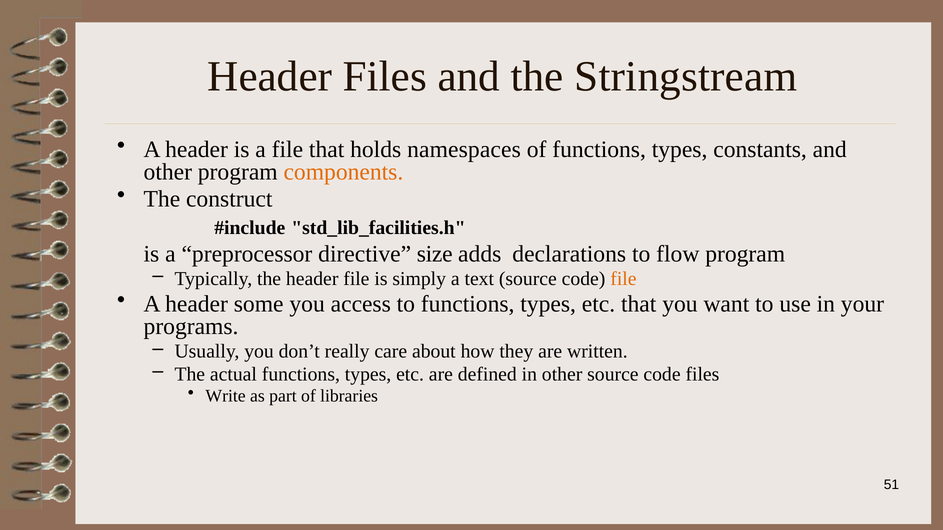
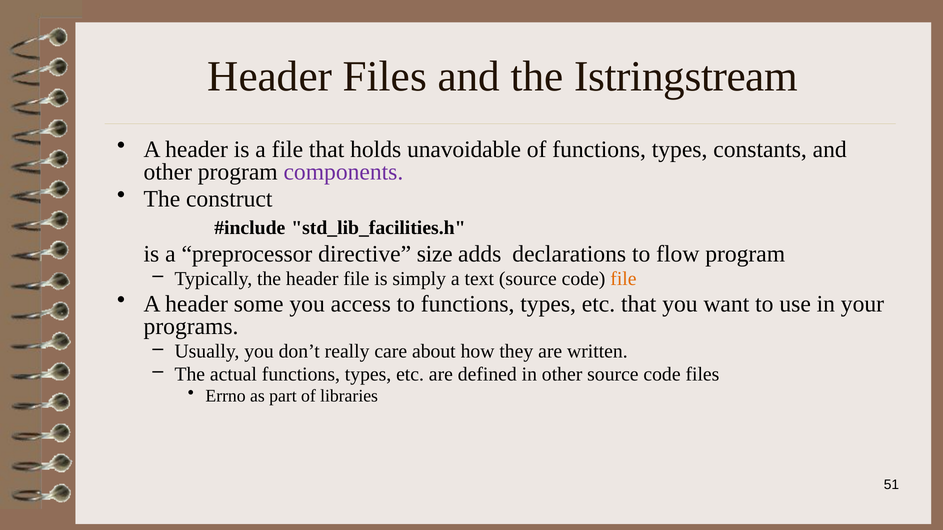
Stringstream: Stringstream -> Istringstream
namespaces: namespaces -> unavoidable
components colour: orange -> purple
Write: Write -> Errno
